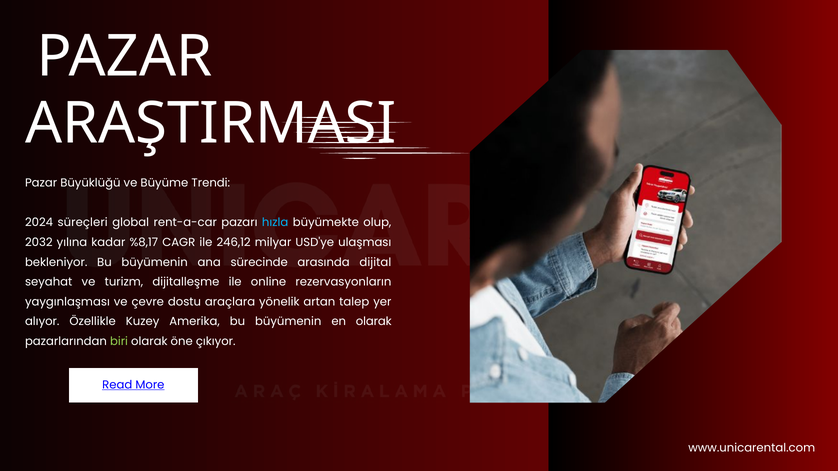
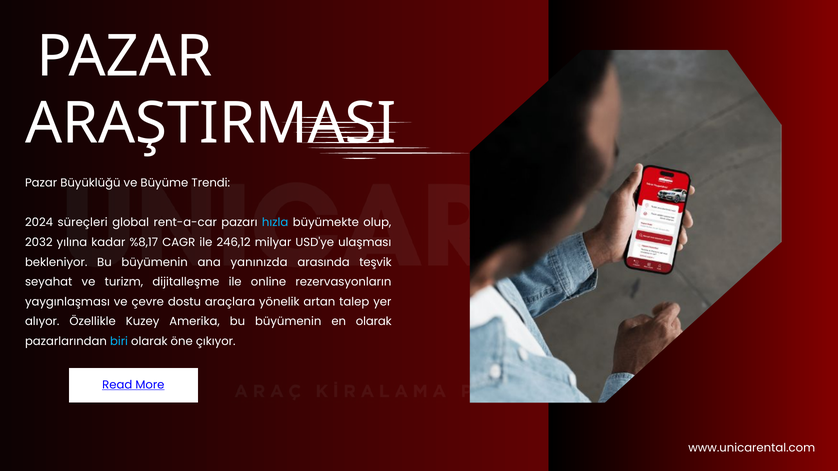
sürecinde: sürecinde -> yanınızda
dijital: dijital -> teşvik
biri colour: light green -> light blue
